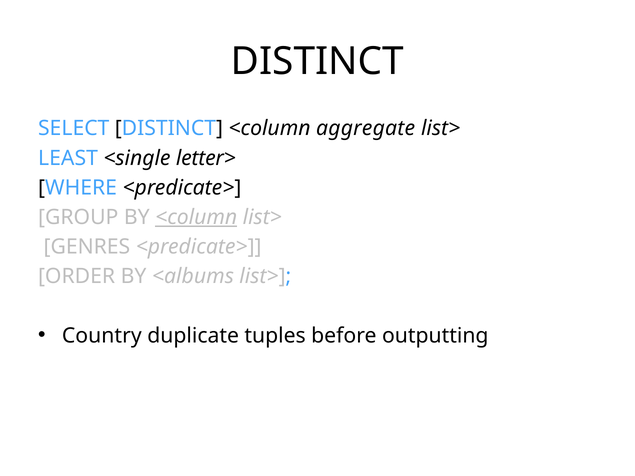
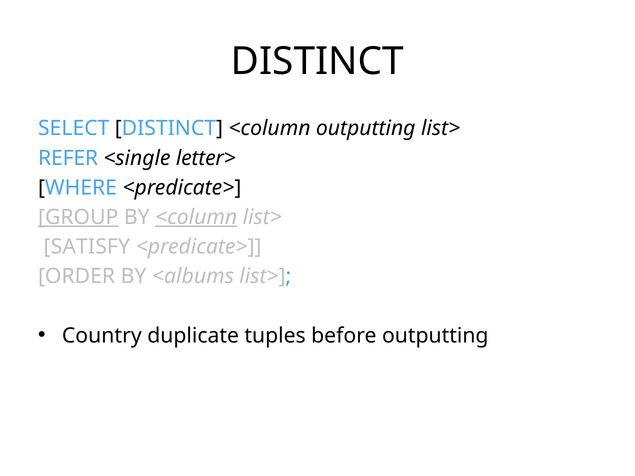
<column aggregate: aggregate -> outputting
LEAST: LEAST -> REFER
GROUP underline: none -> present
GENRES: GENRES -> SATISFY
